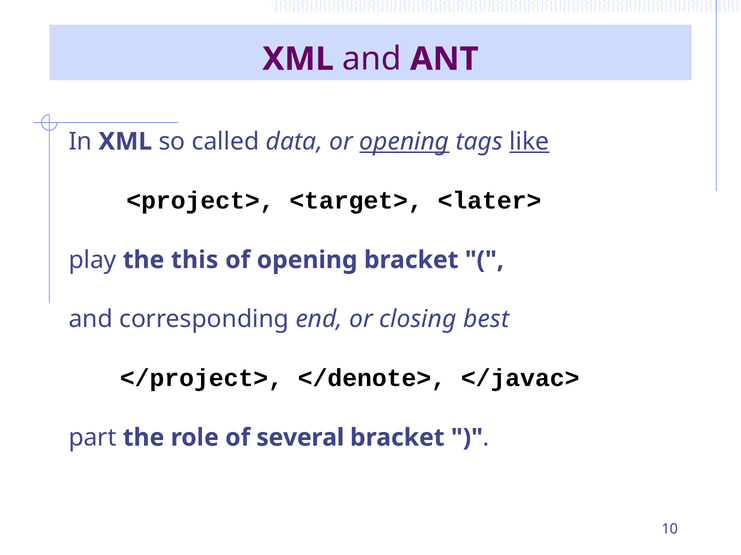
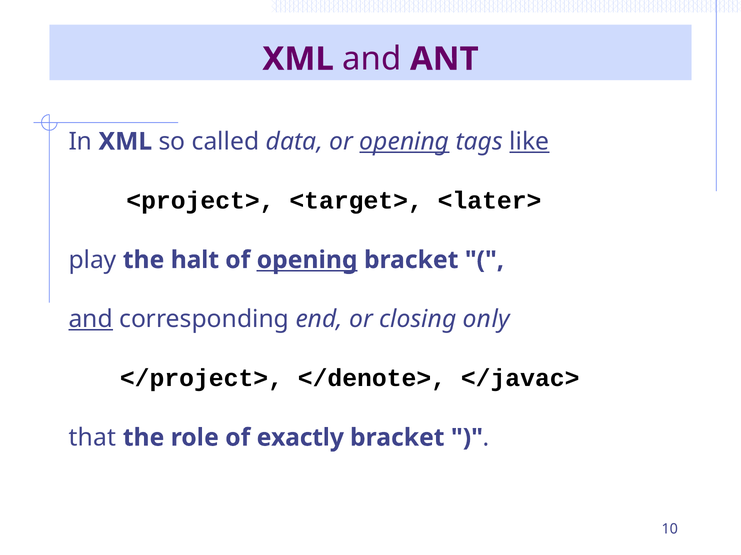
this: this -> halt
opening at (307, 260) underline: none -> present
and at (91, 320) underline: none -> present
best: best -> only
part: part -> that
several: several -> exactly
